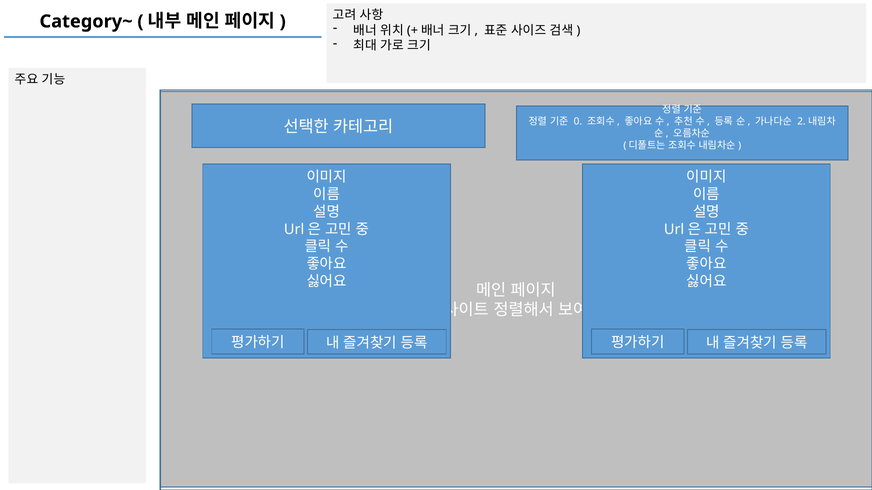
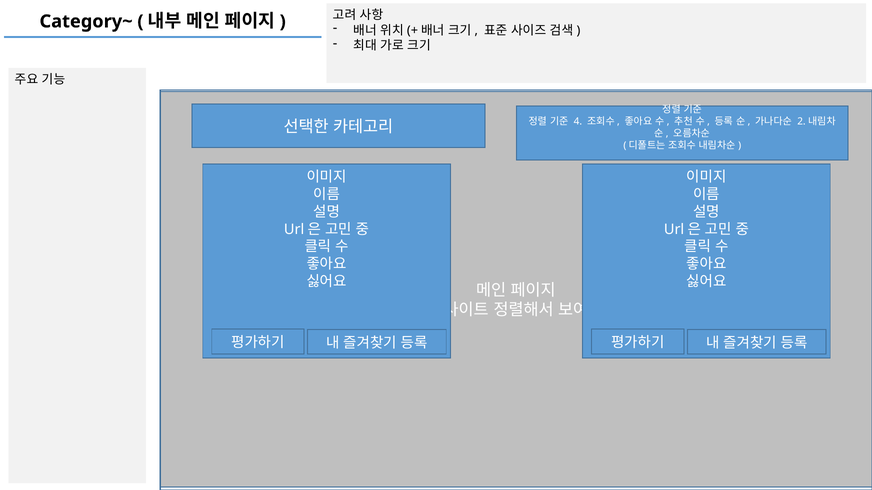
0: 0 -> 4
